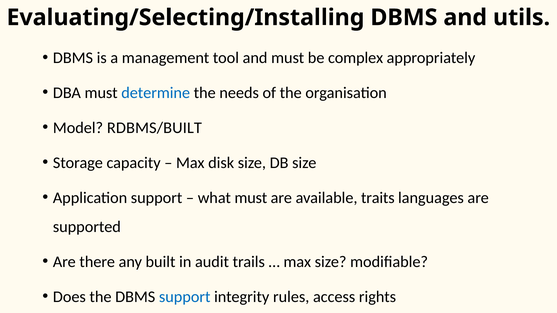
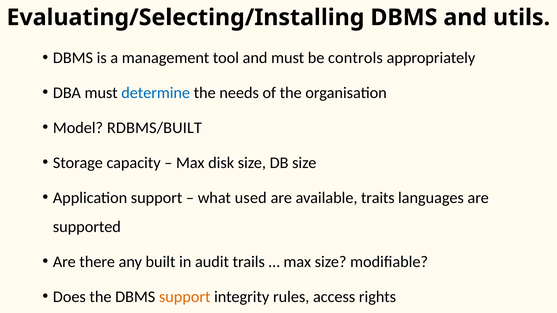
complex: complex -> controls
what must: must -> used
support at (185, 297) colour: blue -> orange
